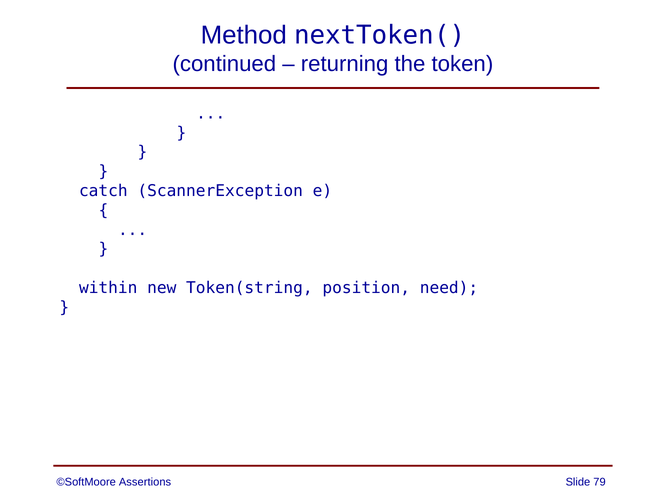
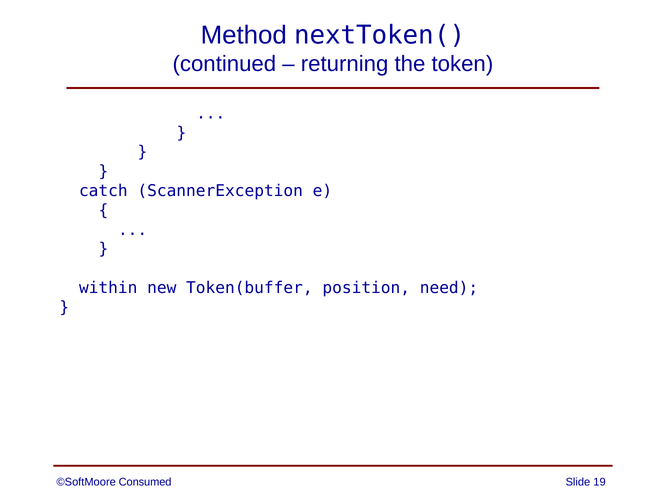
Token(string: Token(string -> Token(buffer
Assertions: Assertions -> Consumed
79: 79 -> 19
